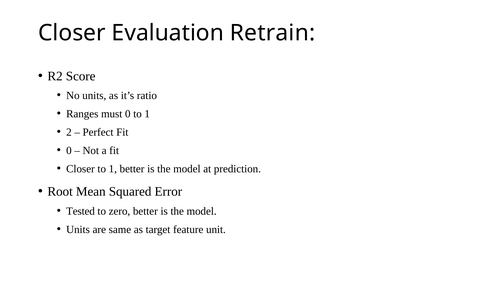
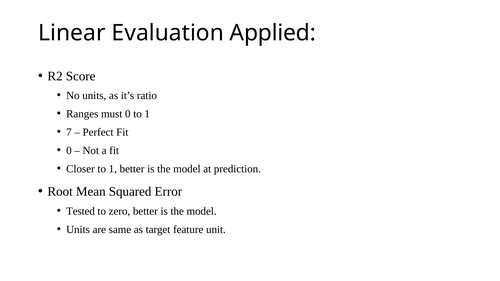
Closer at (72, 33): Closer -> Linear
Retrain: Retrain -> Applied
2: 2 -> 7
